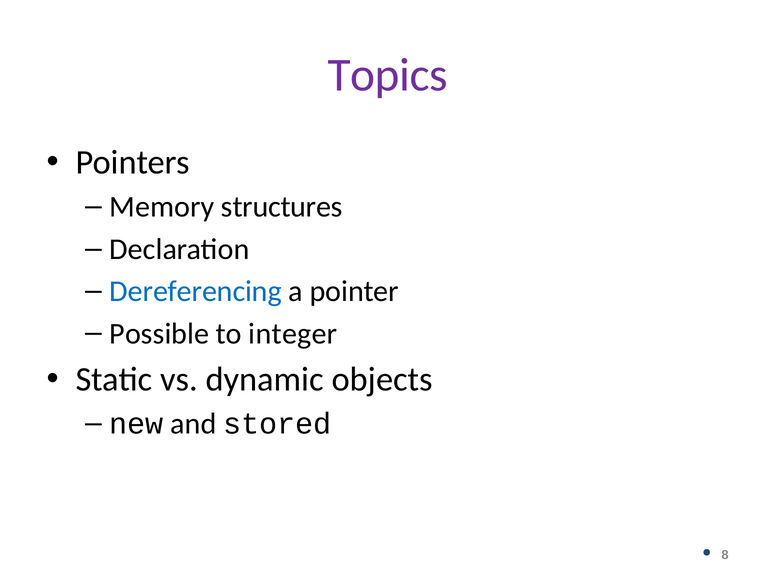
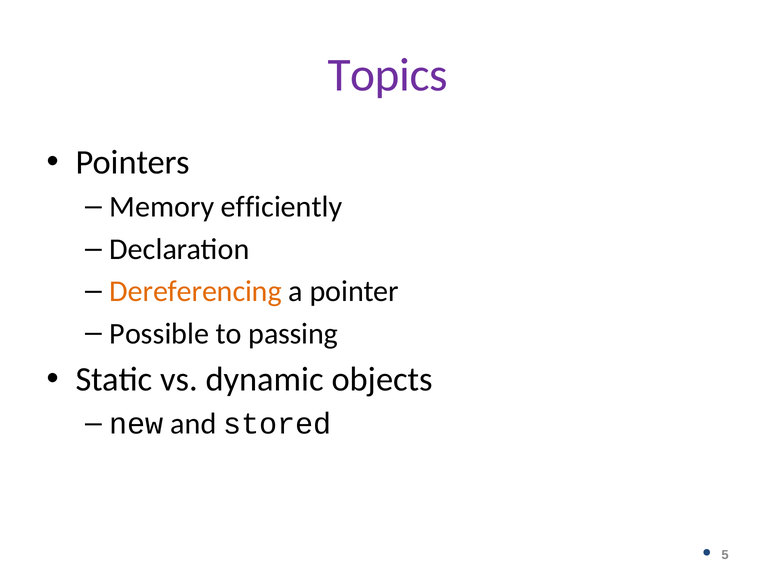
structures: structures -> efficiently
Dereferencing colour: blue -> orange
integer: integer -> passing
8: 8 -> 5
